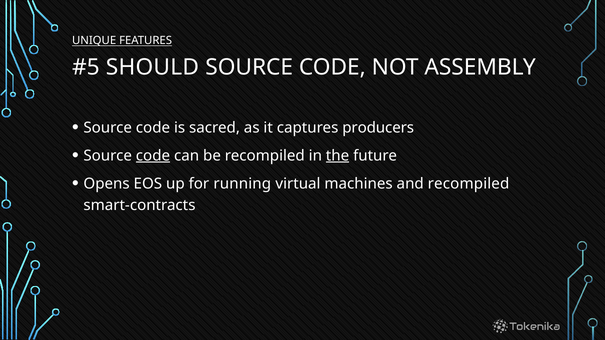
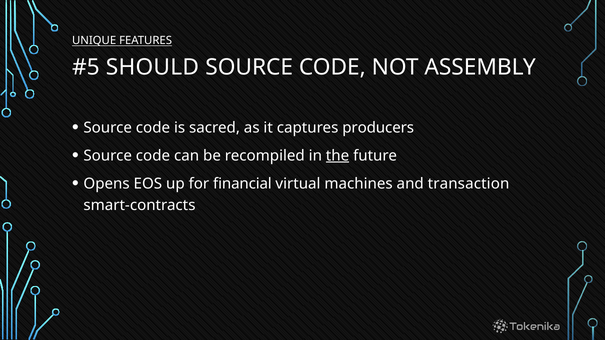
code at (153, 156) underline: present -> none
running: running -> financial
and recompiled: recompiled -> transaction
